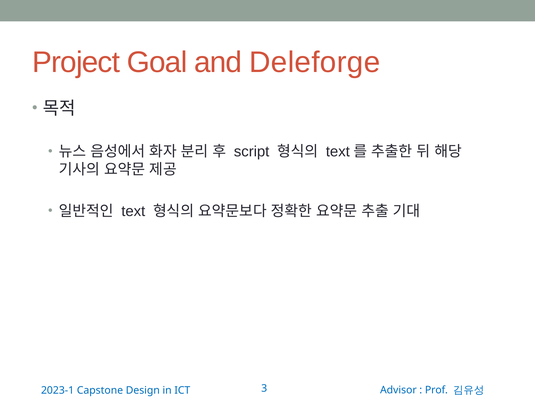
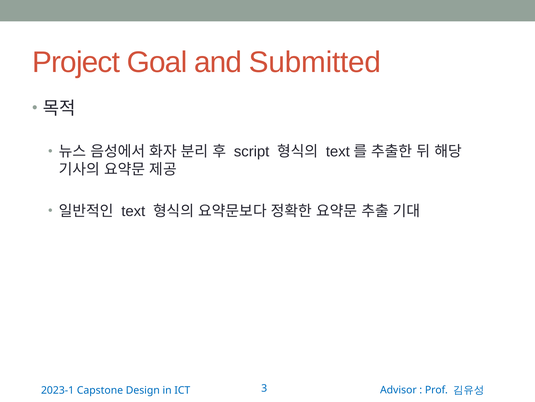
Deleforge: Deleforge -> Submitted
